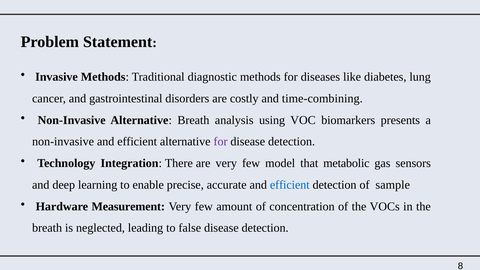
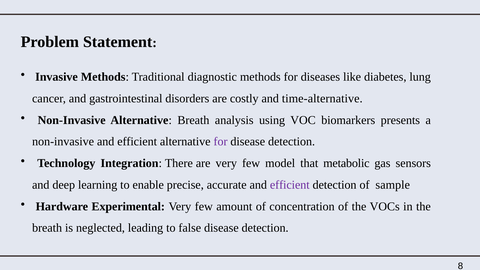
time-combining: time-combining -> time-alternative
efficient at (290, 185) colour: blue -> purple
Measurement: Measurement -> Experimental
